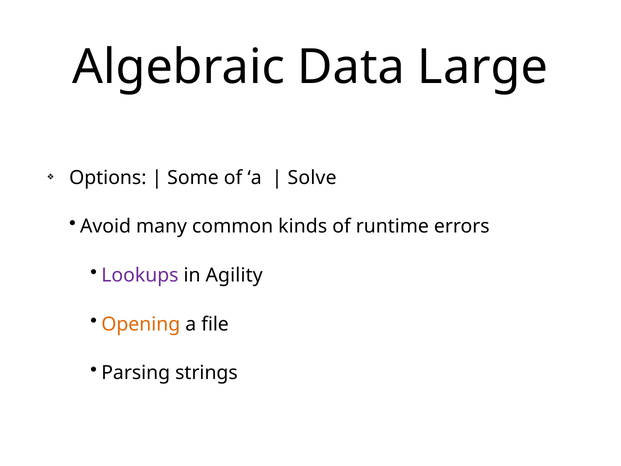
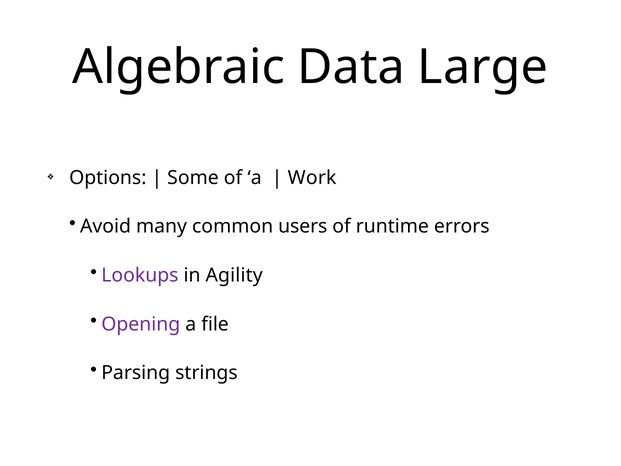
Solve: Solve -> Work
kinds: kinds -> users
Opening colour: orange -> purple
